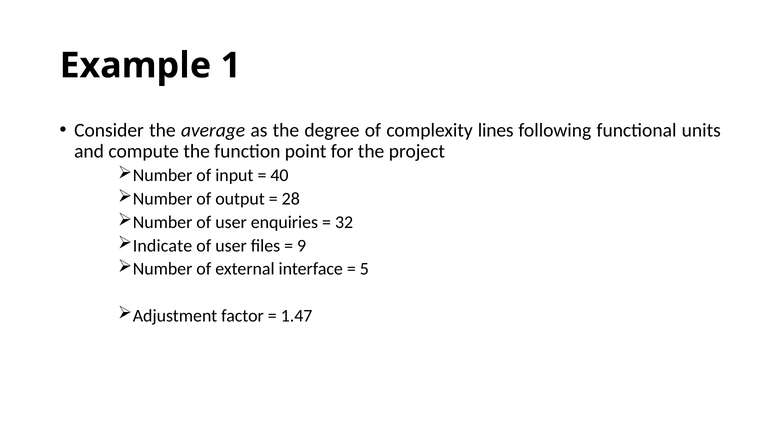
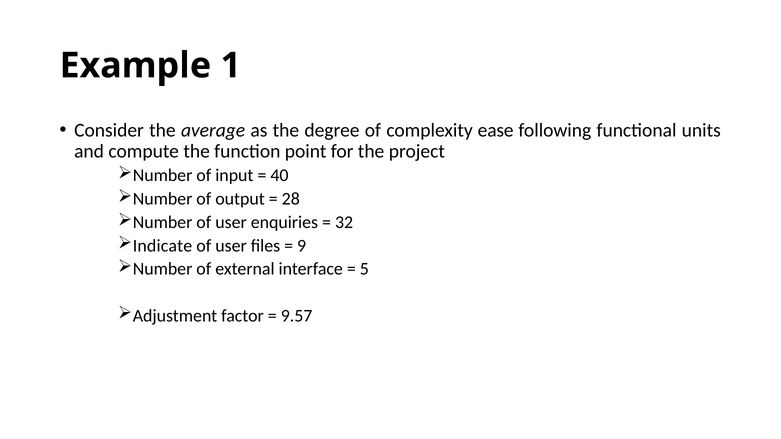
lines: lines -> ease
1.47: 1.47 -> 9.57
